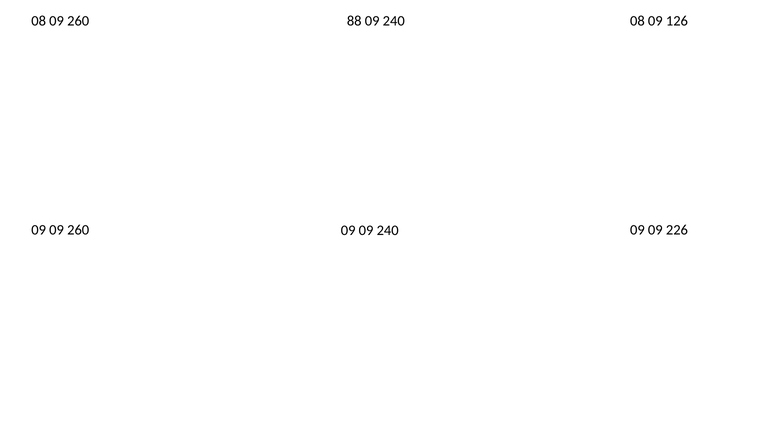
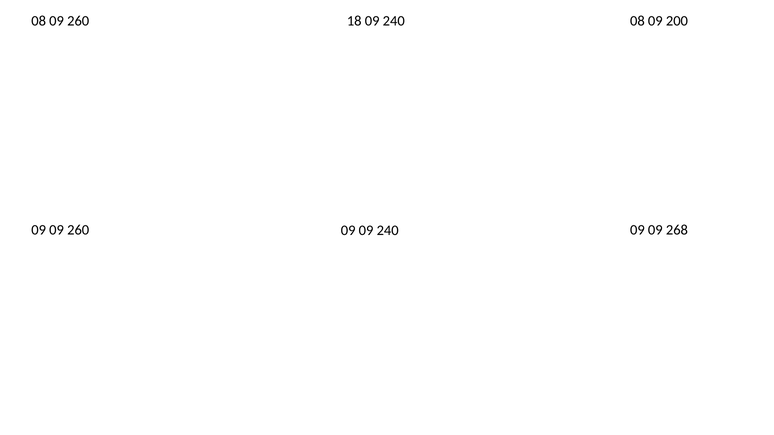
88: 88 -> 18
126: 126 -> 200
226: 226 -> 268
